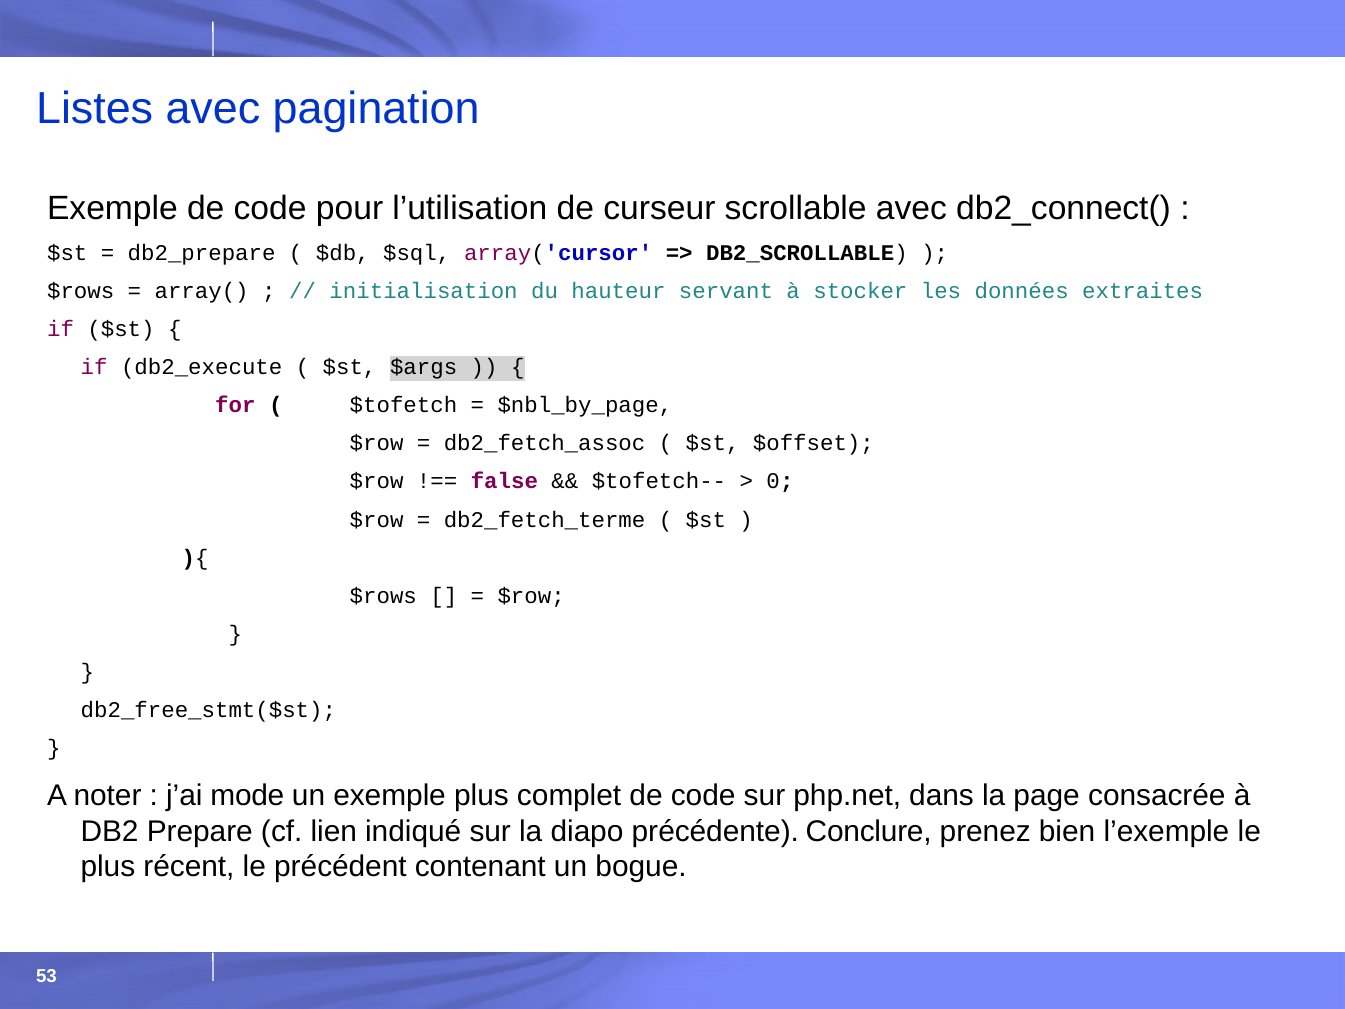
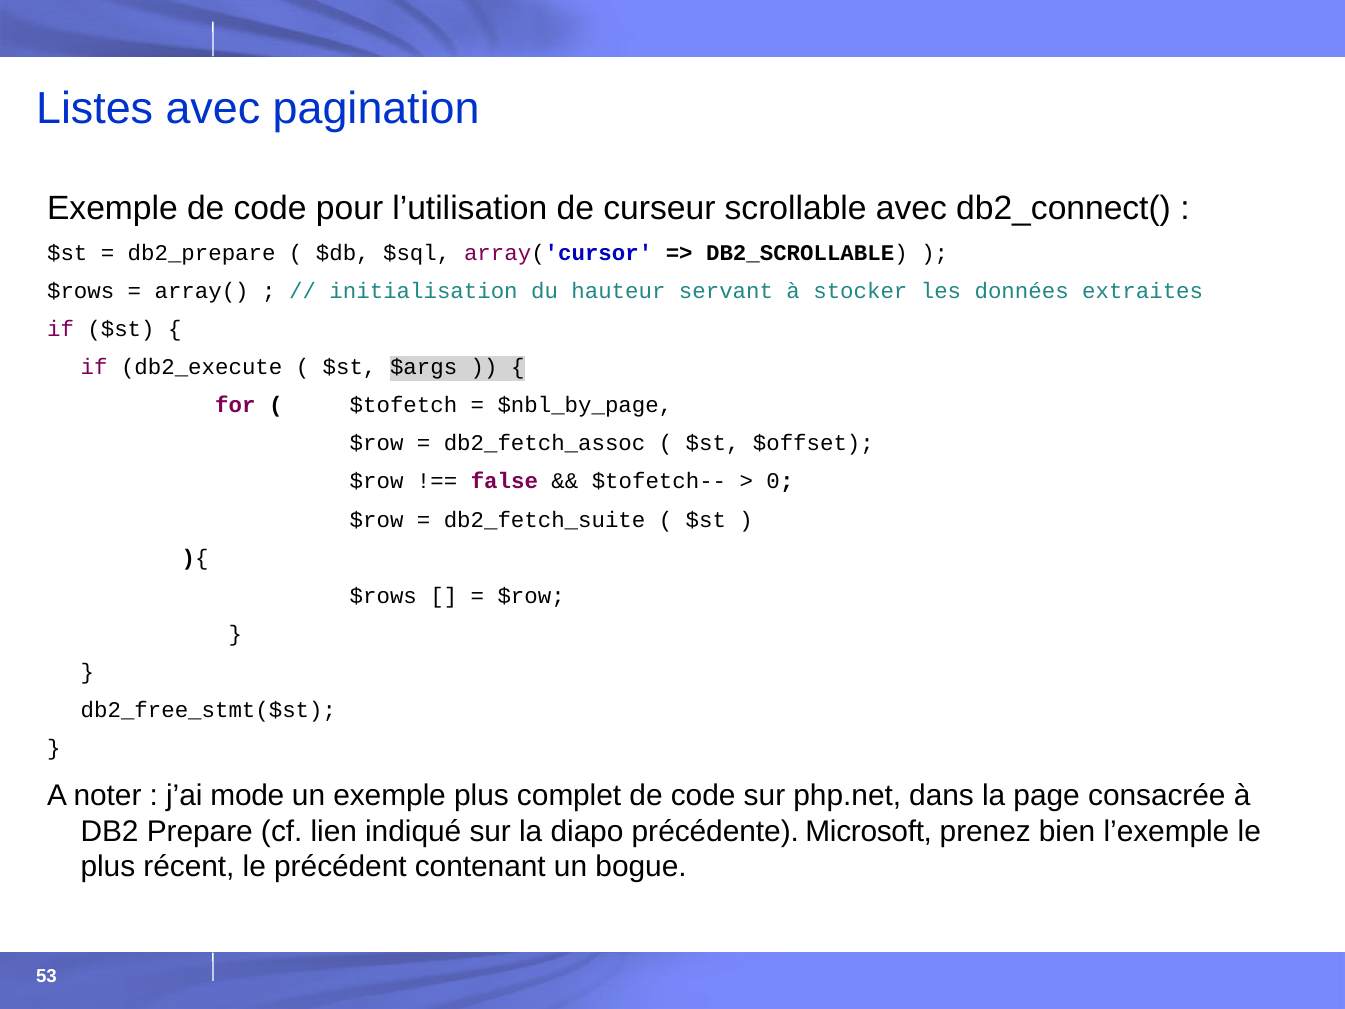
db2_fetch_terme: db2_fetch_terme -> db2_fetch_suite
Conclure: Conclure -> Microsoft
